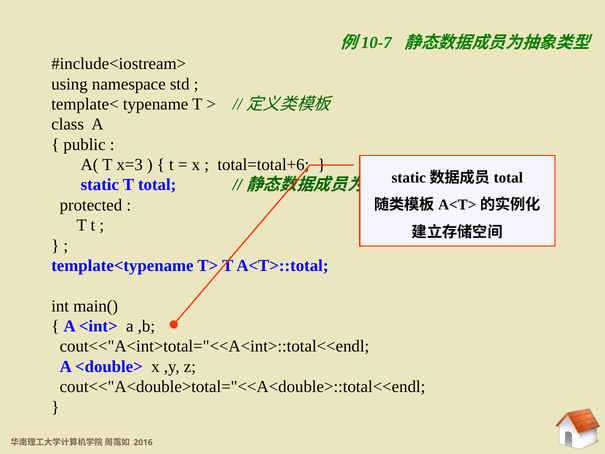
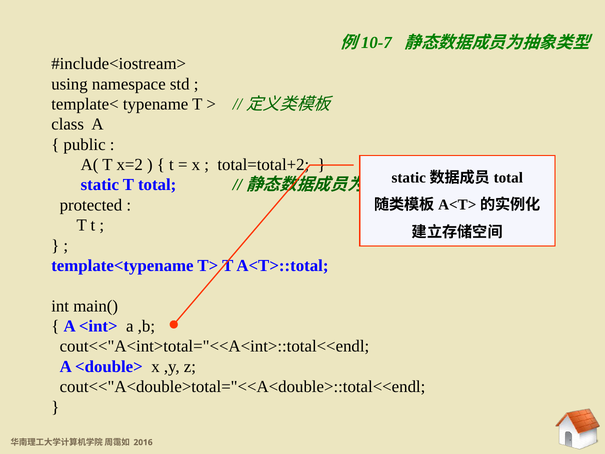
x=3: x=3 -> x=2
total=total+6: total=total+6 -> total=total+2
